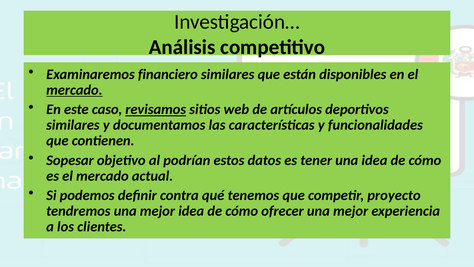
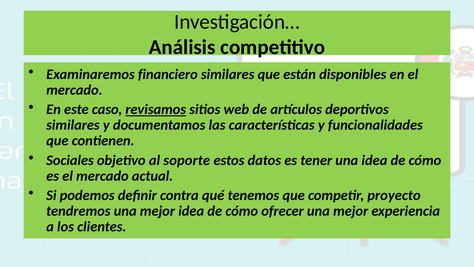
mercado at (74, 90) underline: present -> none
Sopesar: Sopesar -> Sociales
podrían: podrían -> soporte
